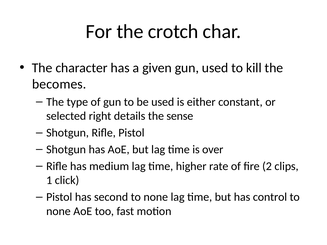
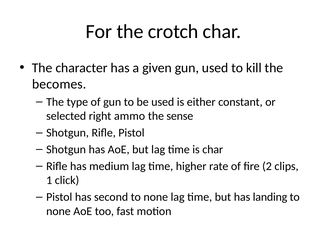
details: details -> ammo
is over: over -> char
control: control -> landing
